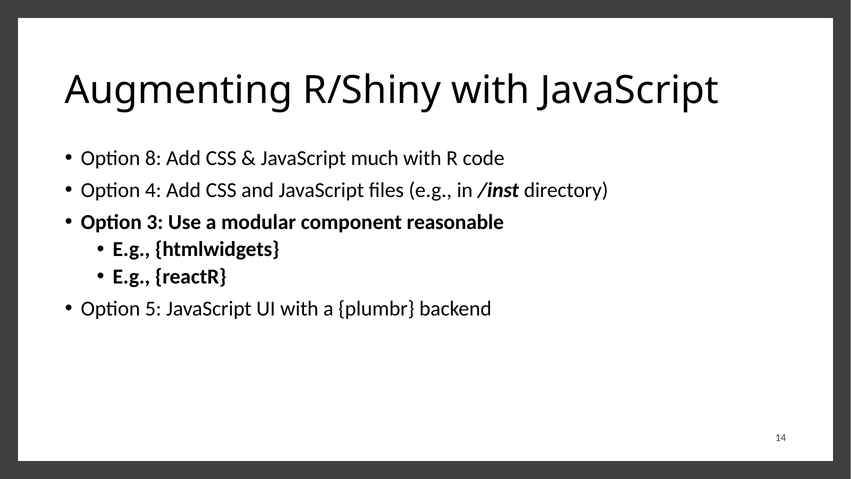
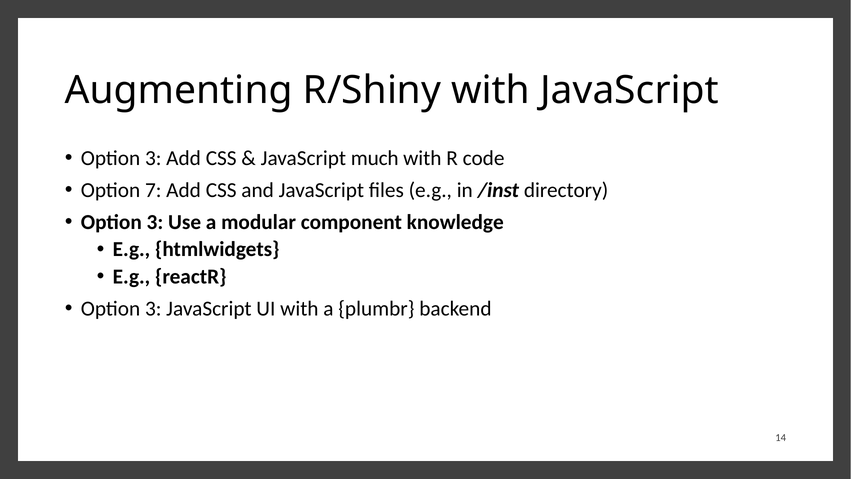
8 at (153, 158): 8 -> 3
4: 4 -> 7
reasonable: reasonable -> knowledge
5 at (153, 308): 5 -> 3
